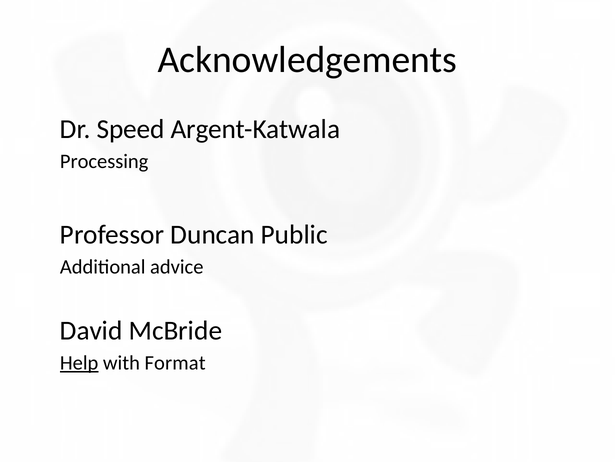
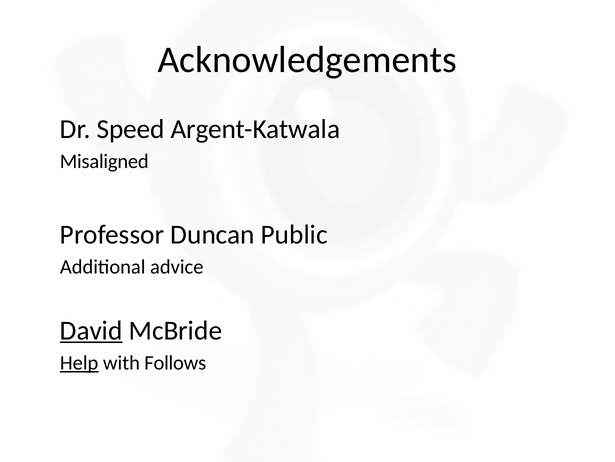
Processing: Processing -> Misaligned
David underline: none -> present
Format: Format -> Follows
